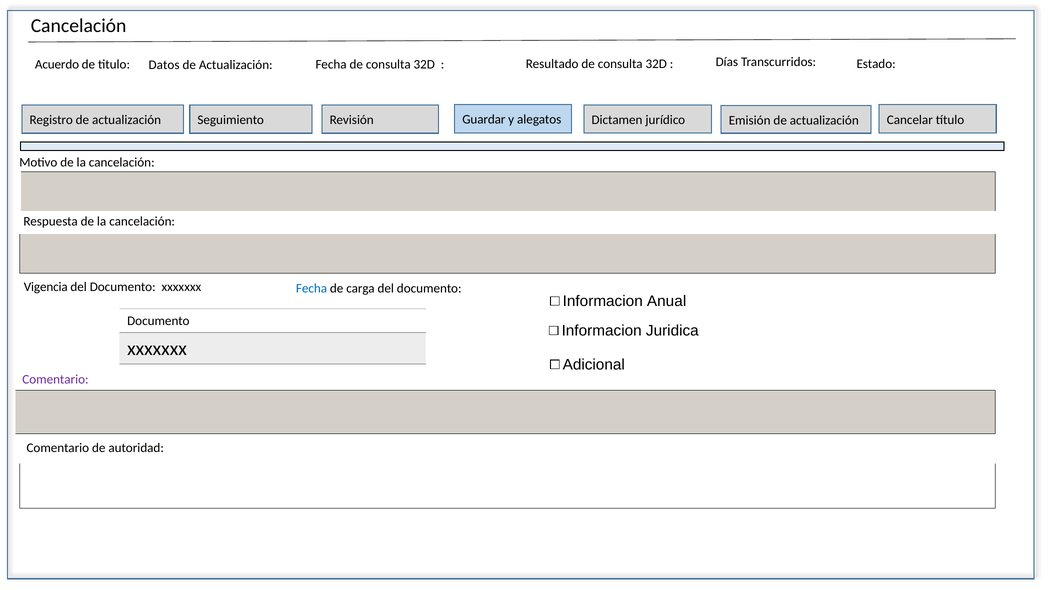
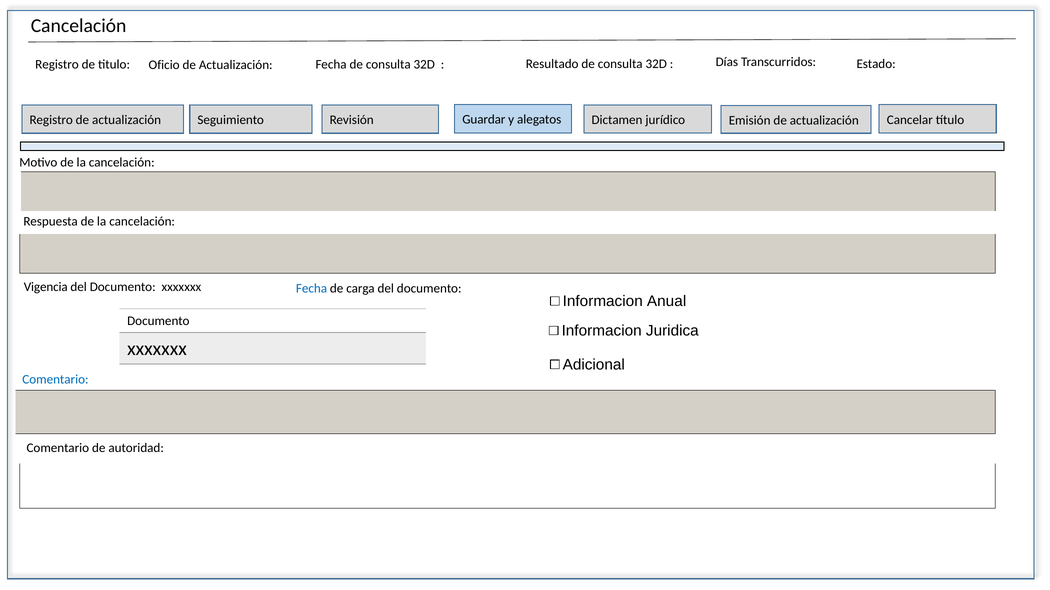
Acuerdo at (57, 64): Acuerdo -> Registro
Datos: Datos -> Oficio
Comentario at (55, 380) colour: purple -> blue
